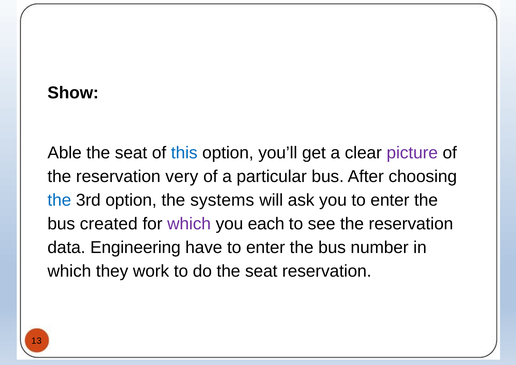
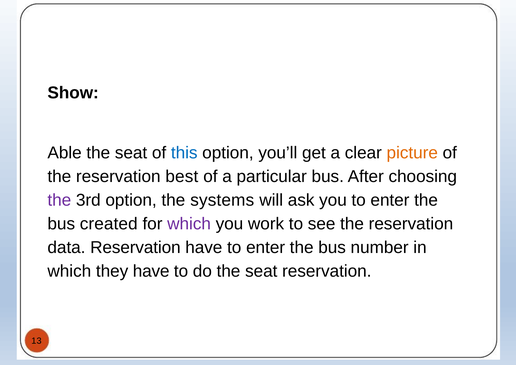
picture colour: purple -> orange
very: very -> best
the at (59, 200) colour: blue -> purple
each: each -> work
data Engineering: Engineering -> Reservation
they work: work -> have
